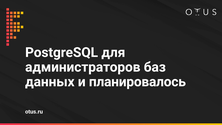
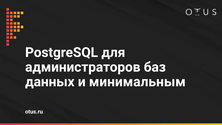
планировалось: планировалось -> минимальным
